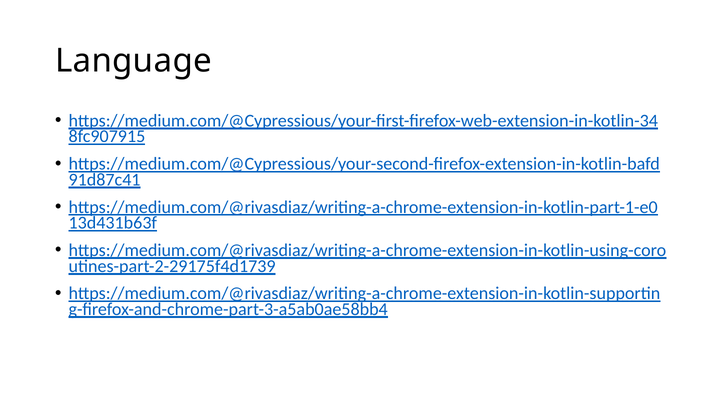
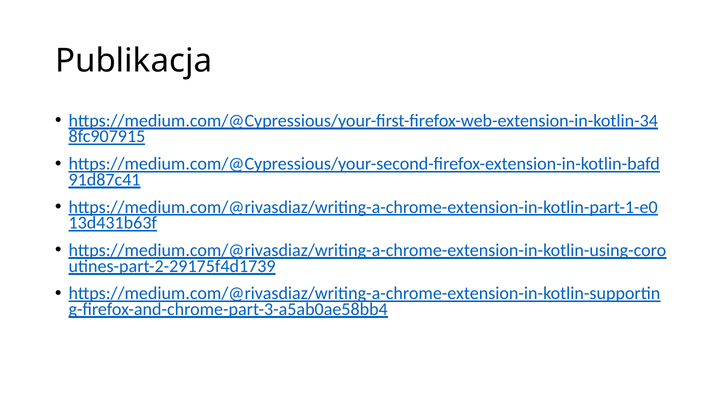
Language: Language -> Publikacja
